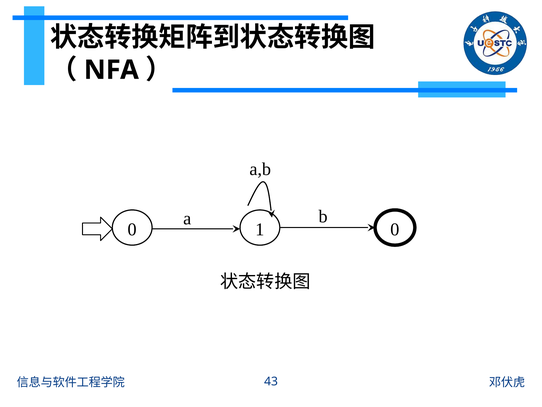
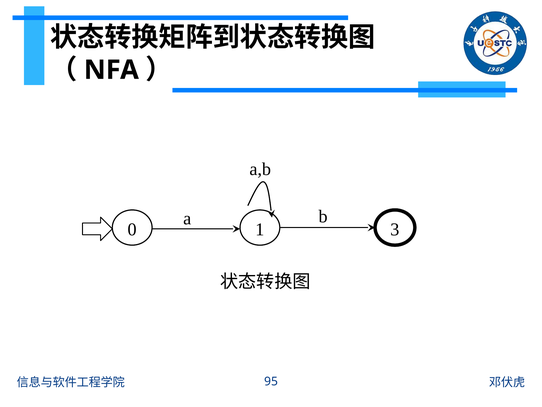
0 0: 0 -> 3
43: 43 -> 95
